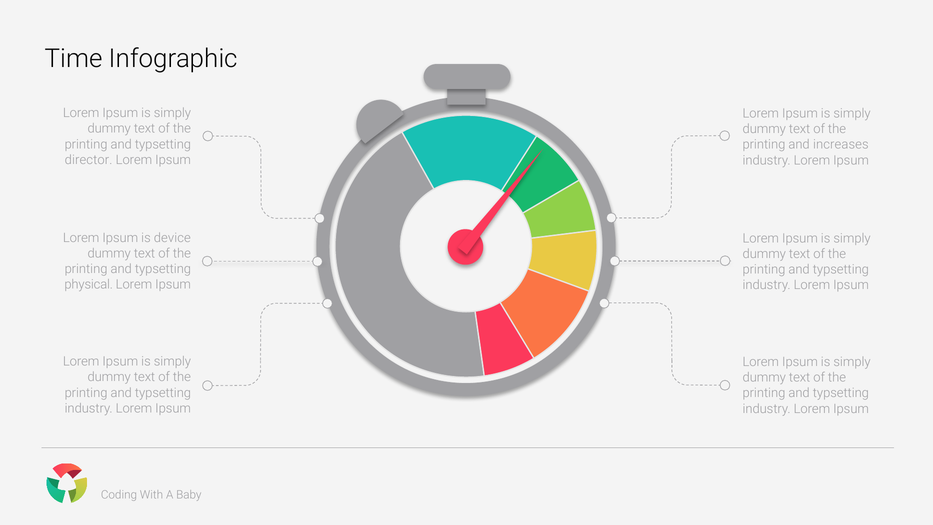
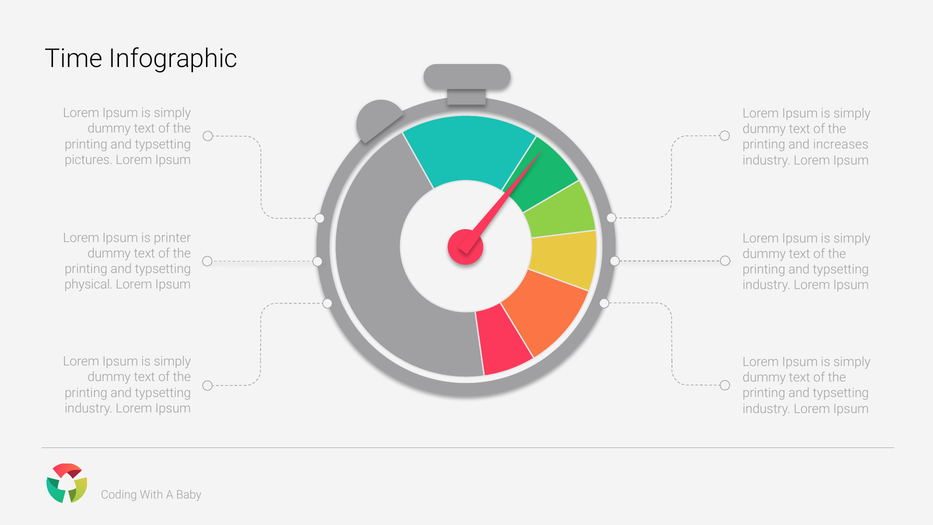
director: director -> pictures
device: device -> printer
